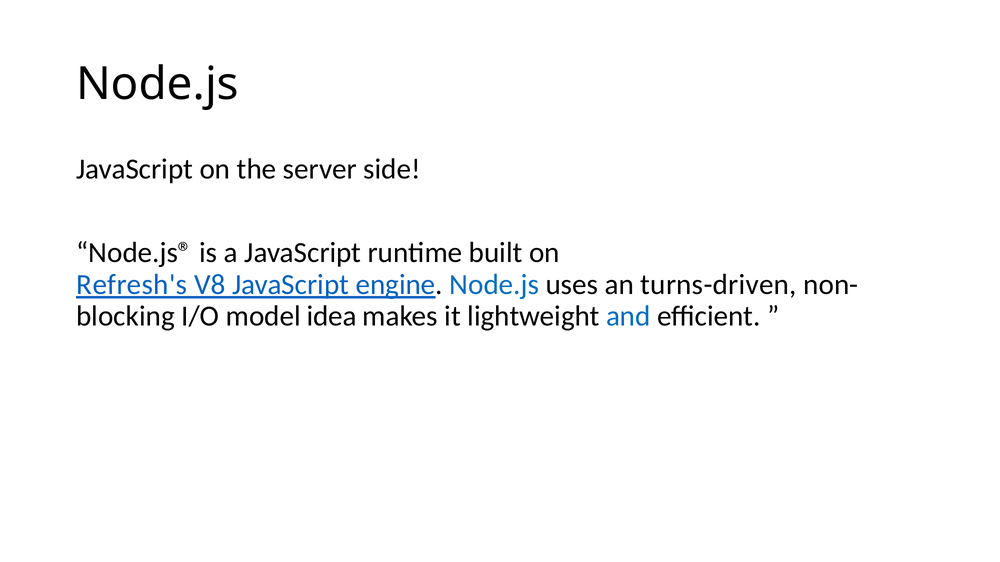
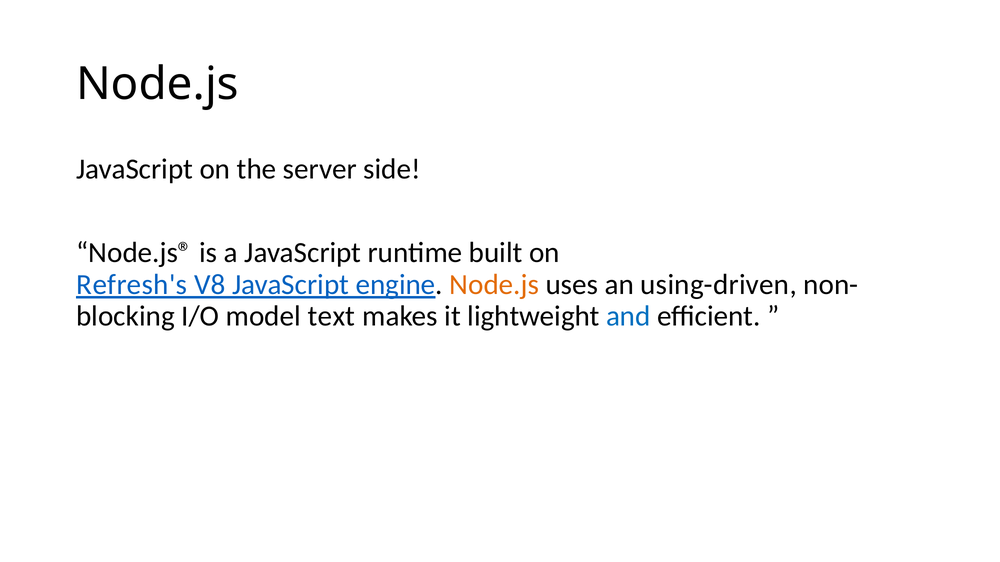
Node.js at (494, 285) colour: blue -> orange
turns-driven: turns-driven -> using-driven
idea: idea -> text
